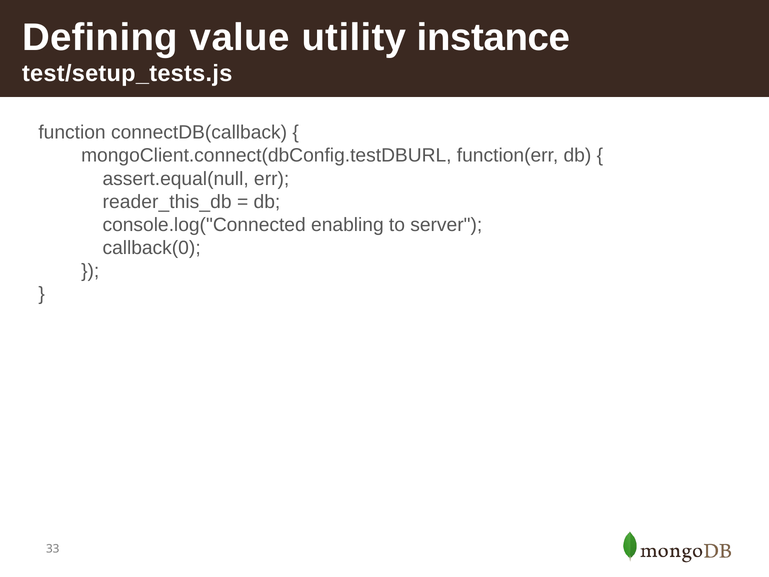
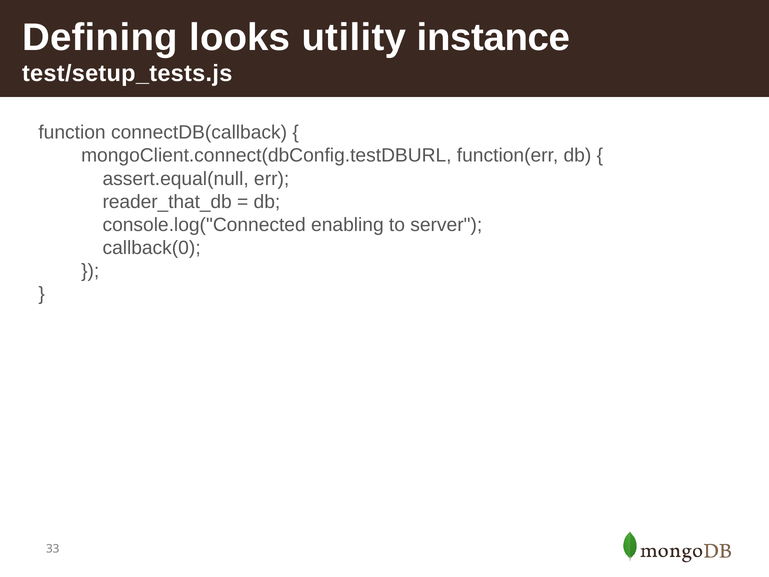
value: value -> looks
reader_this_db: reader_this_db -> reader_that_db
